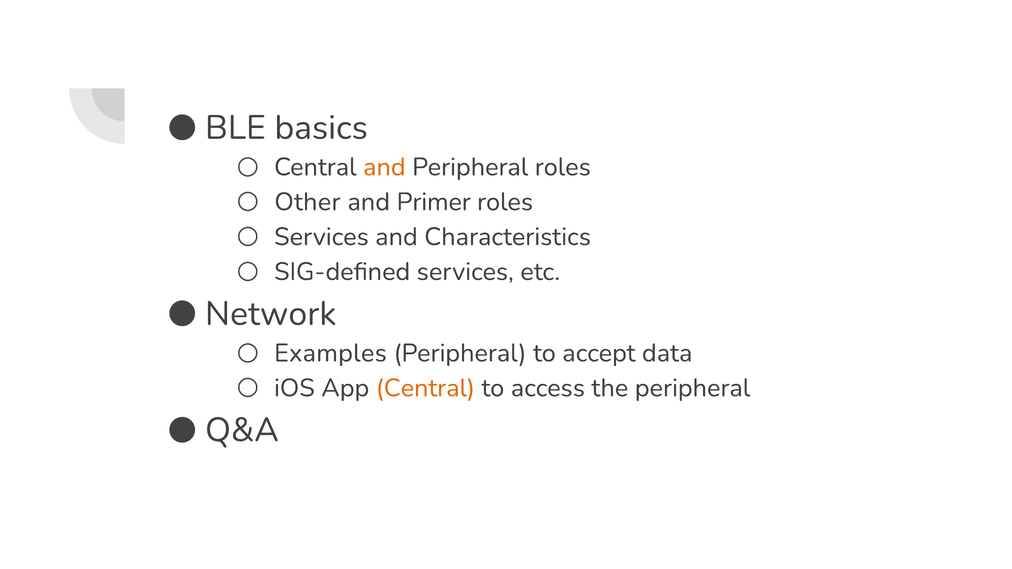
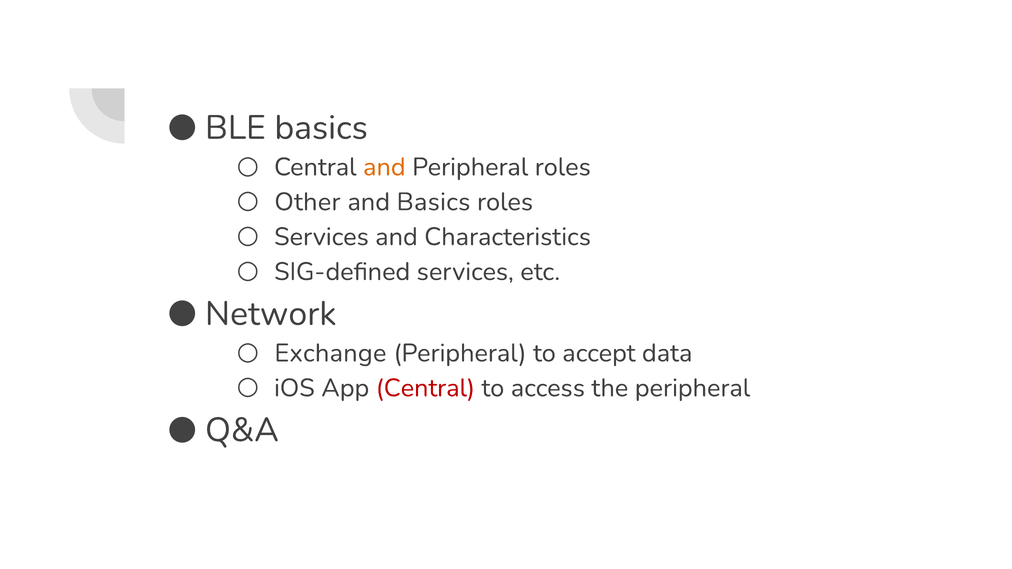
and Primer: Primer -> Basics
Examples: Examples -> Exchange
Central at (425, 388) colour: orange -> red
